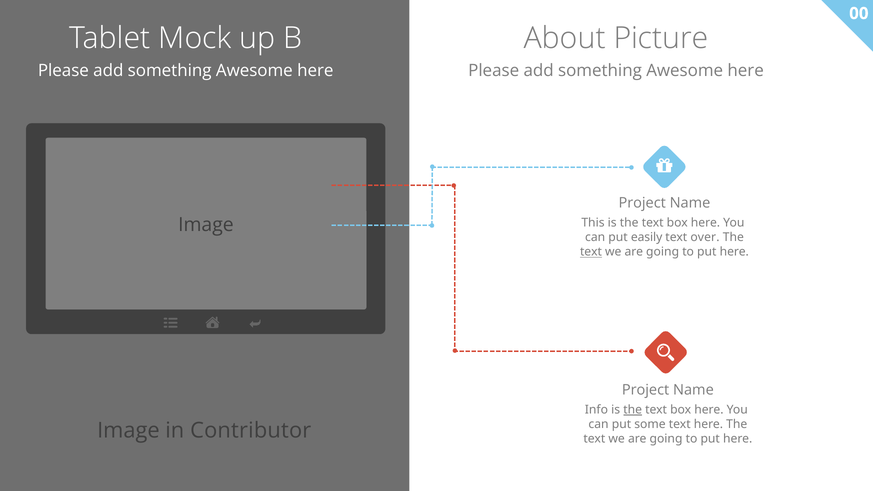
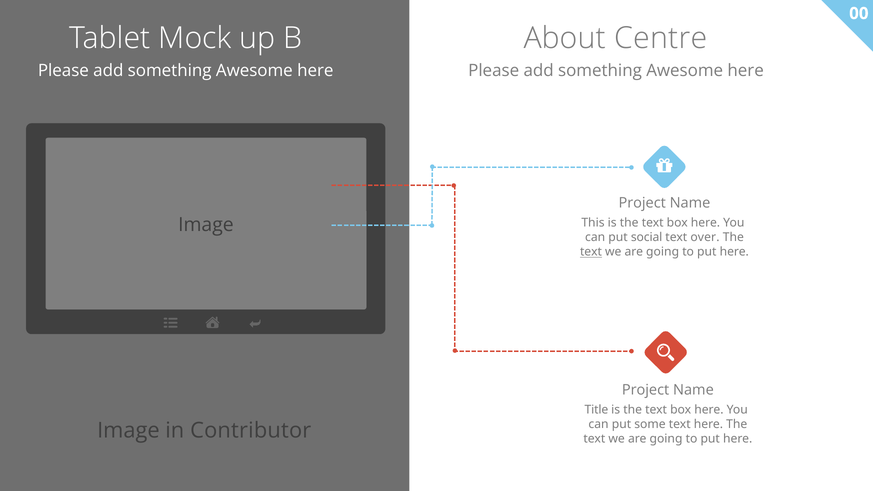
Picture: Picture -> Centre
easily: easily -> social
Info: Info -> Title
the at (633, 410) underline: present -> none
